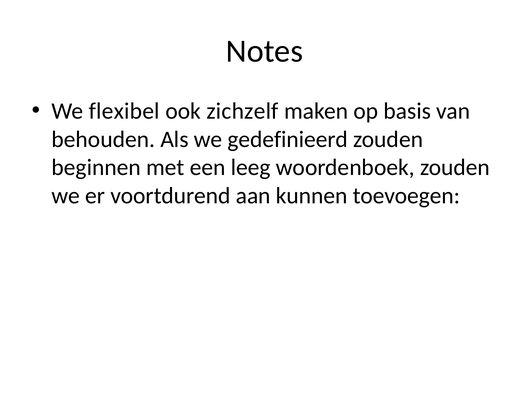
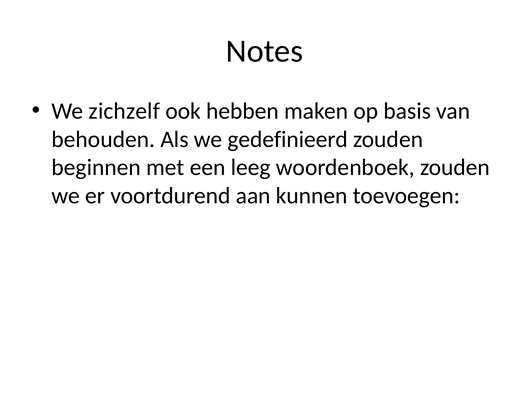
flexibel: flexibel -> zichzelf
zichzelf: zichzelf -> hebben
